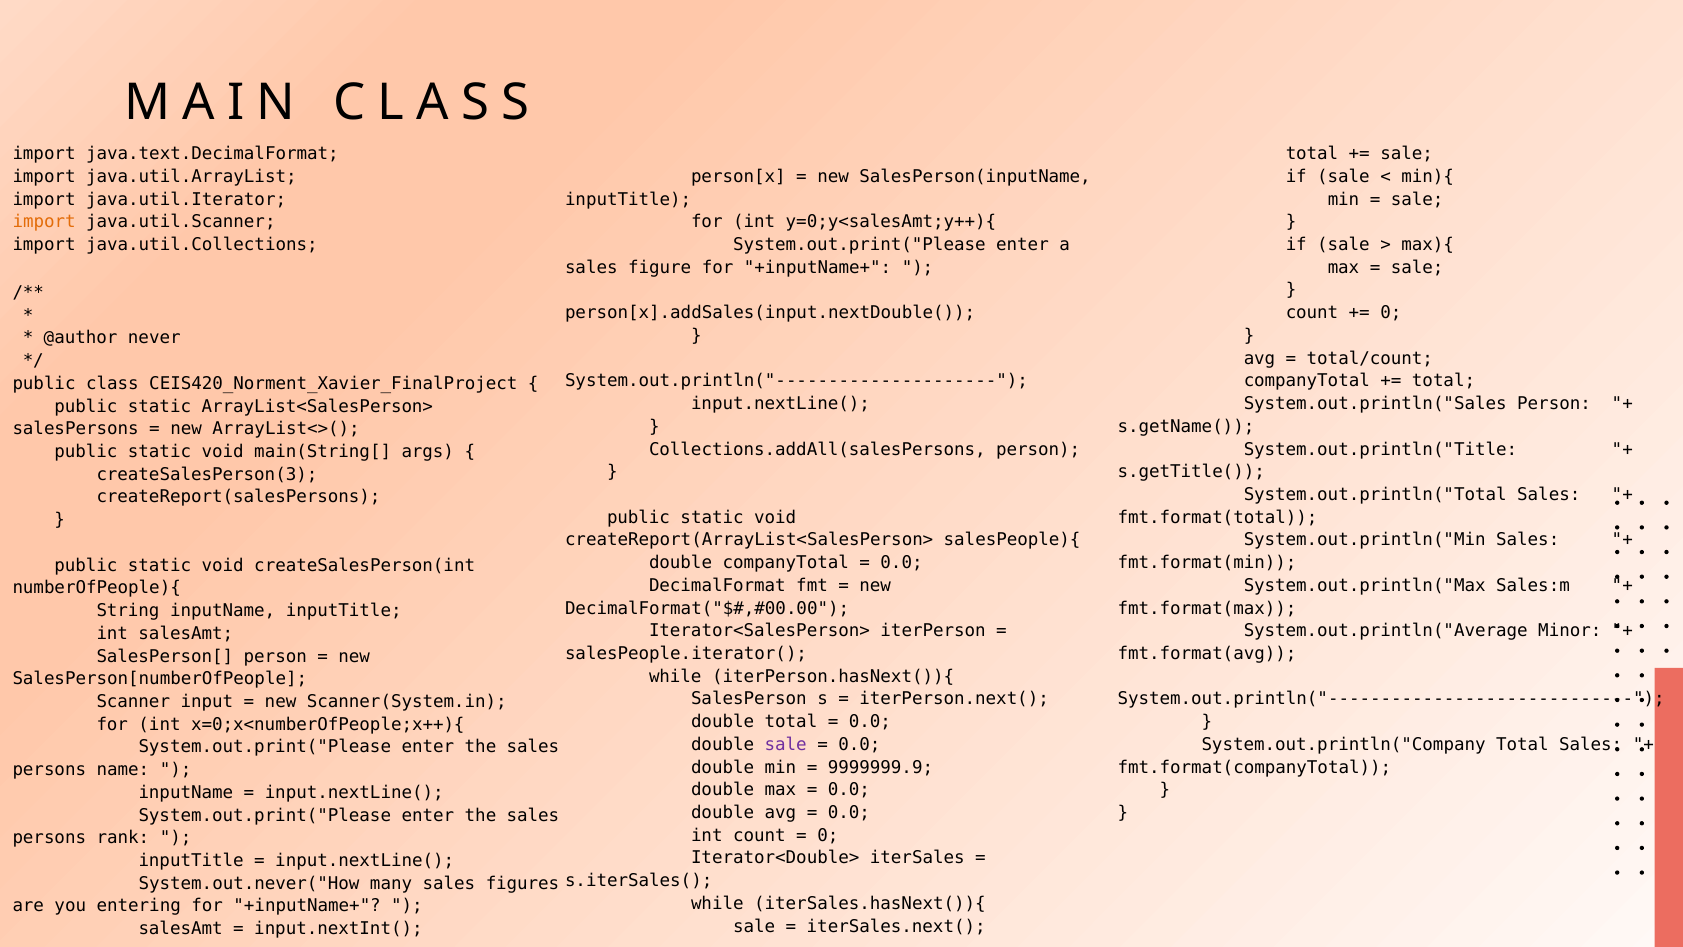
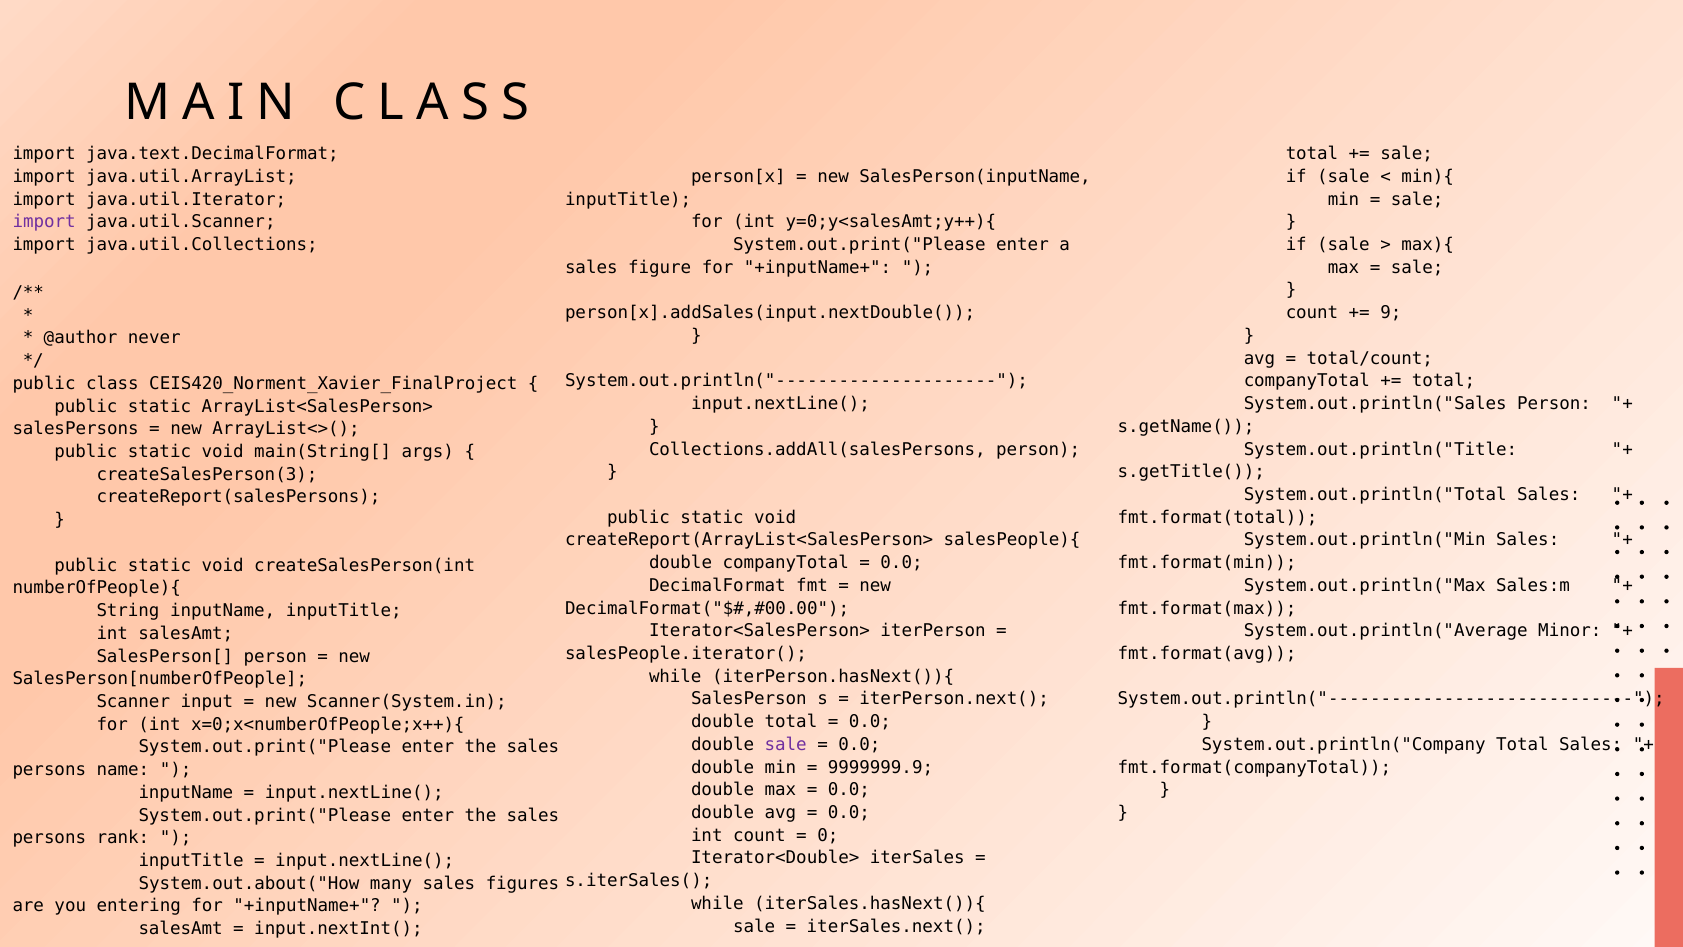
import at (44, 222) colour: orange -> purple
0 at (1391, 313): 0 -> 9
System.out.never("How: System.out.never("How -> System.out.about("How
